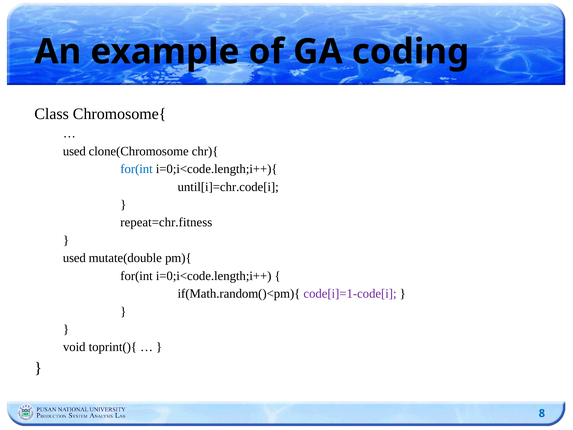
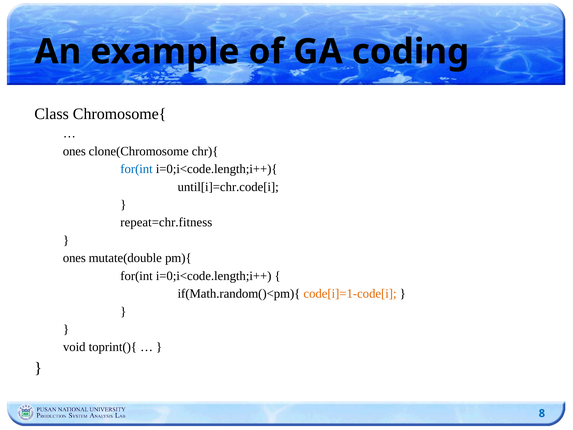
used at (74, 151): used -> ones
used at (74, 258): used -> ones
code[i]=1-code[i colour: purple -> orange
